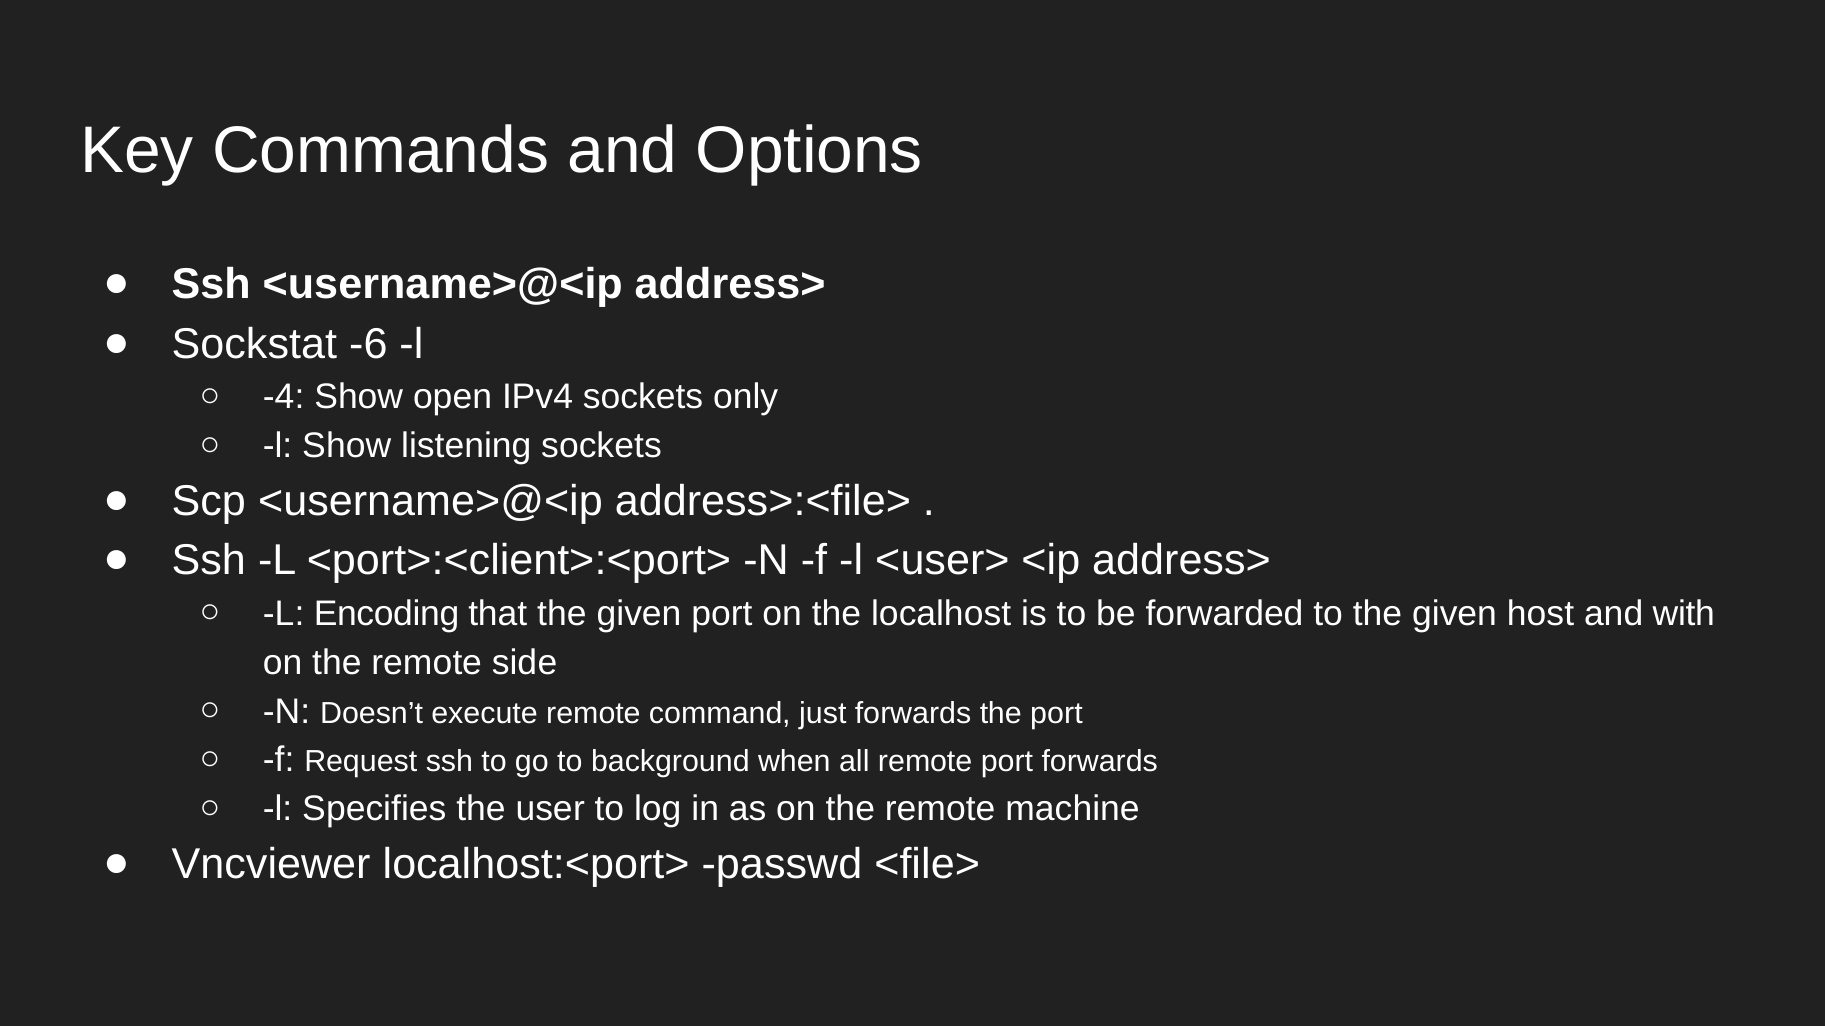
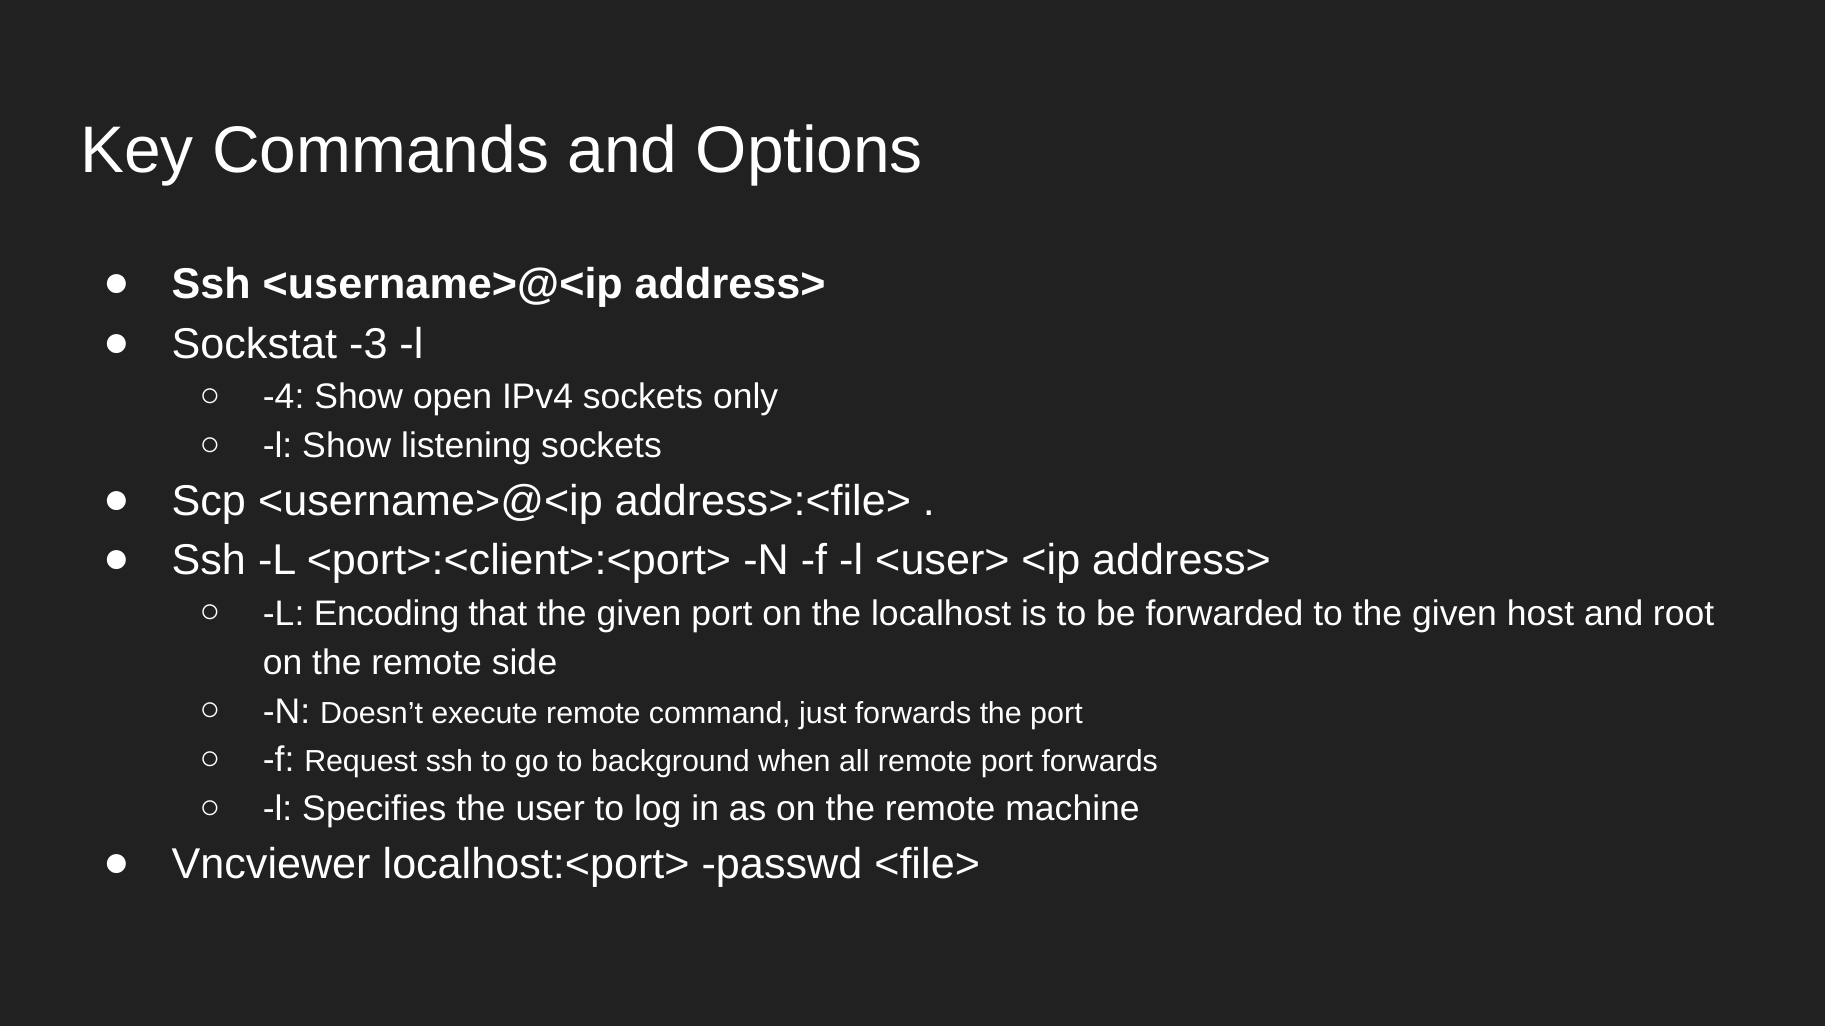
-6: -6 -> -3
with: with -> root
